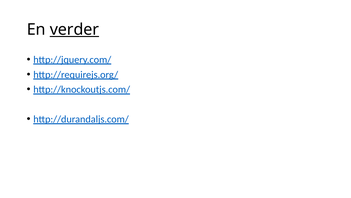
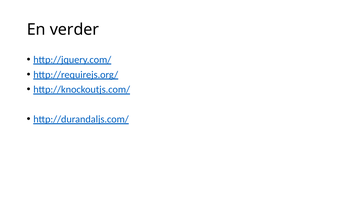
verder underline: present -> none
